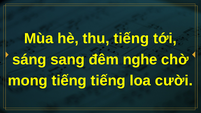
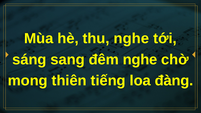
thu tiếng: tiếng -> nghe
mong tiếng: tiếng -> thiên
cười: cười -> đàng
